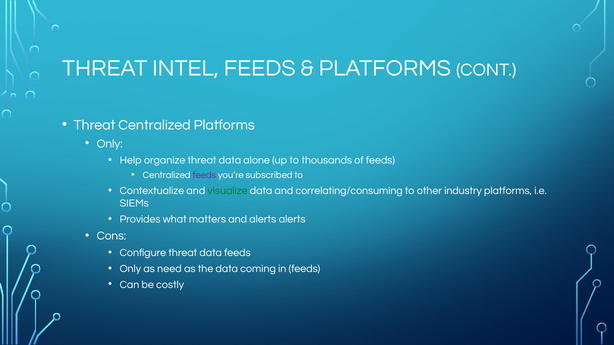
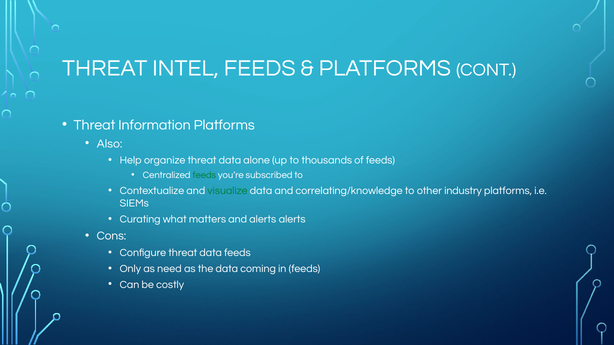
Threat Centralized: Centralized -> Information
Only at (110, 144): Only -> Also
feeds at (204, 176) colour: purple -> green
correlating/consuming: correlating/consuming -> correlating/knowledge
Provides: Provides -> Curating
